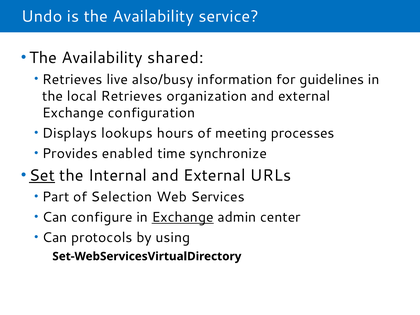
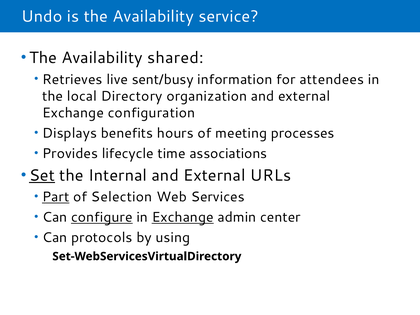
also/busy: also/busy -> sent/busy
guidelines: guidelines -> attendees
local Retrieves: Retrieves -> Directory
lookups: lookups -> benefits
enabled: enabled -> lifecycle
synchronize: synchronize -> associations
Part underline: none -> present
configure underline: none -> present
